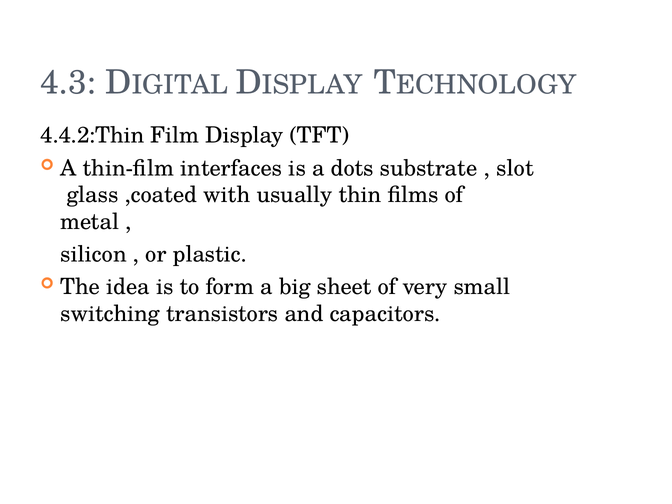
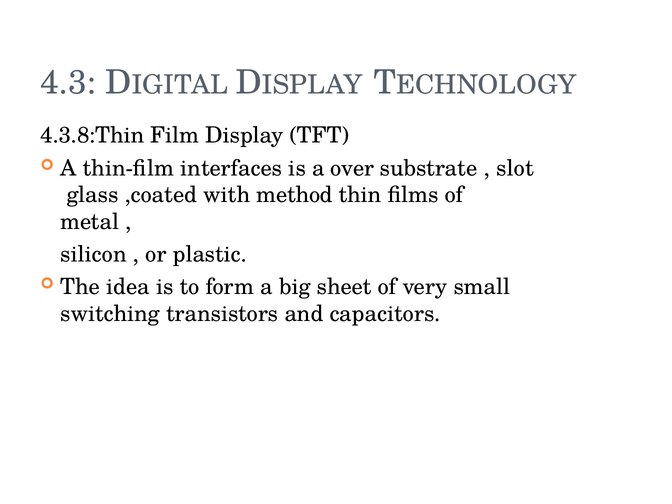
4.4.2:Thin: 4.4.2:Thin -> 4.3.8:Thin
dots: dots -> over
usually: usually -> method
